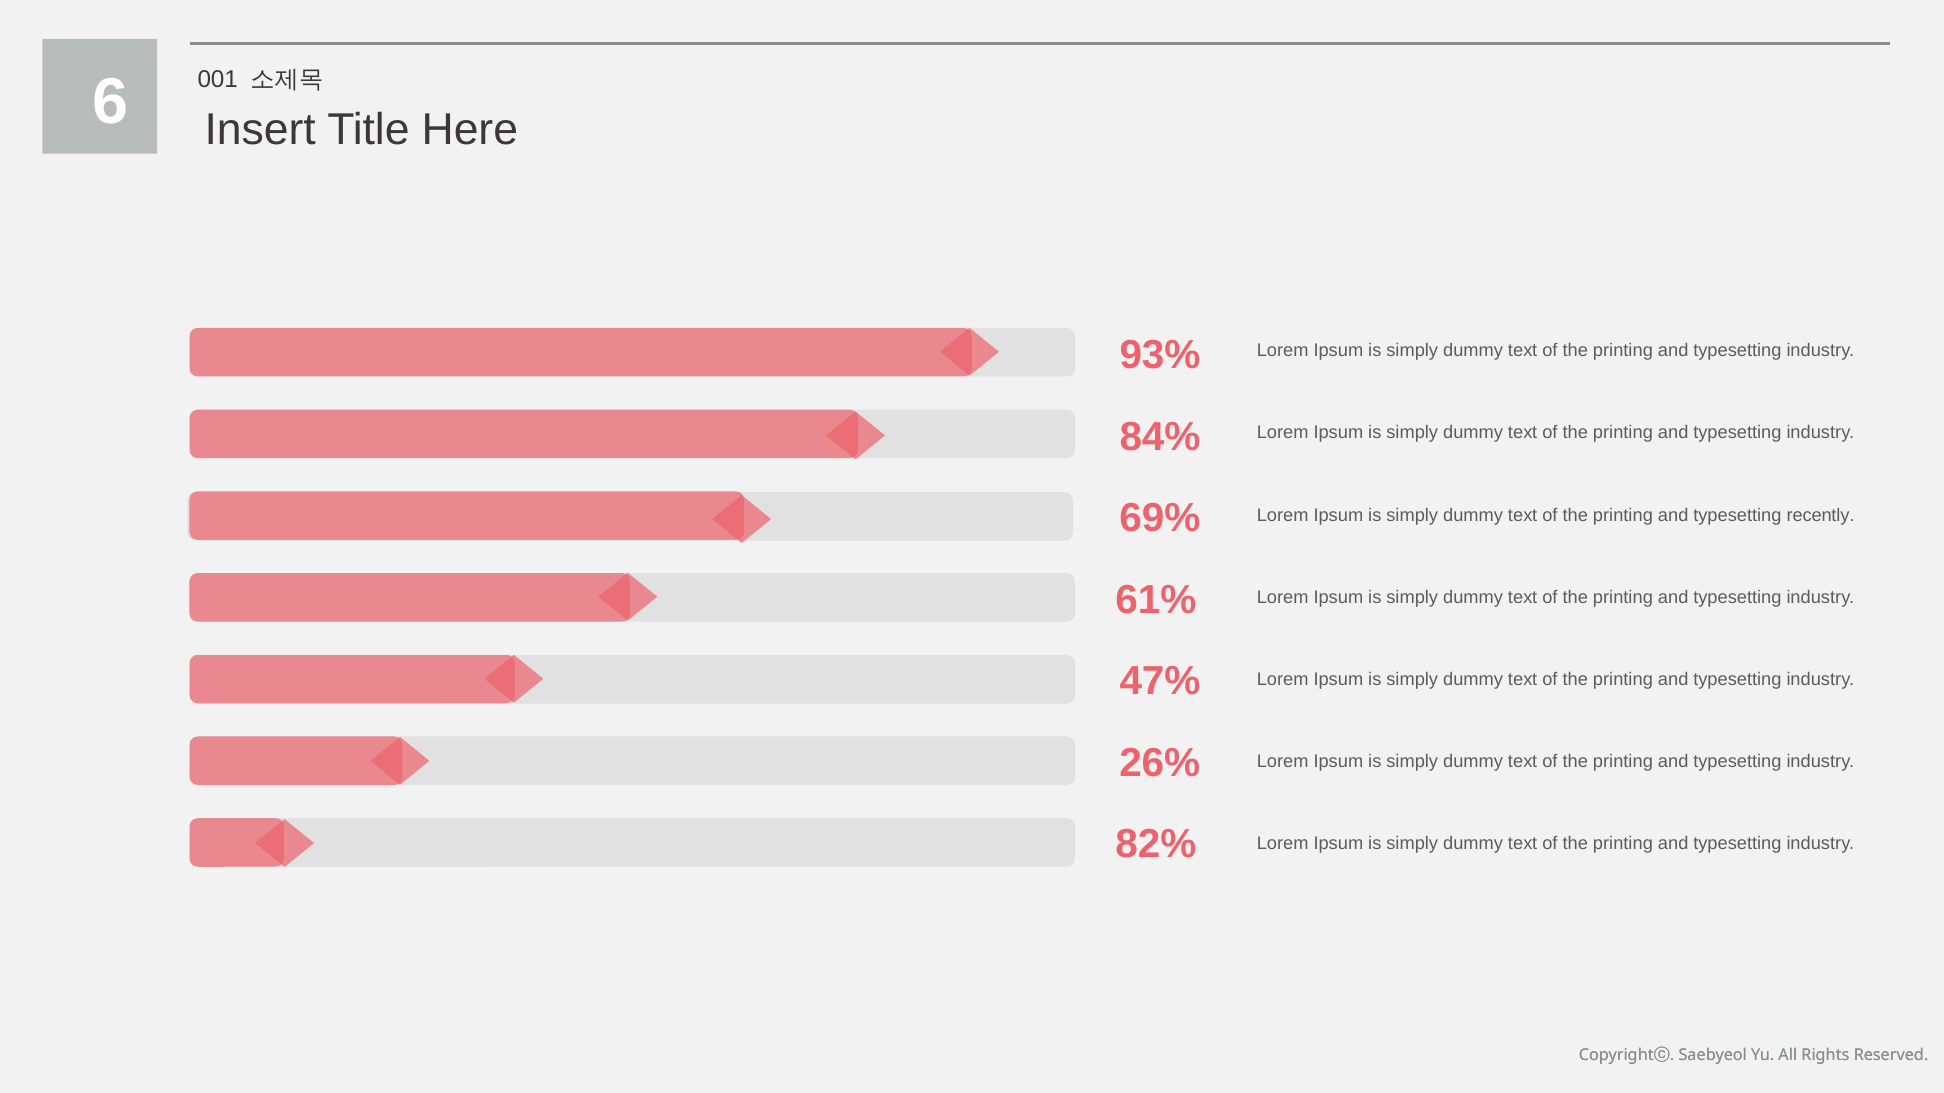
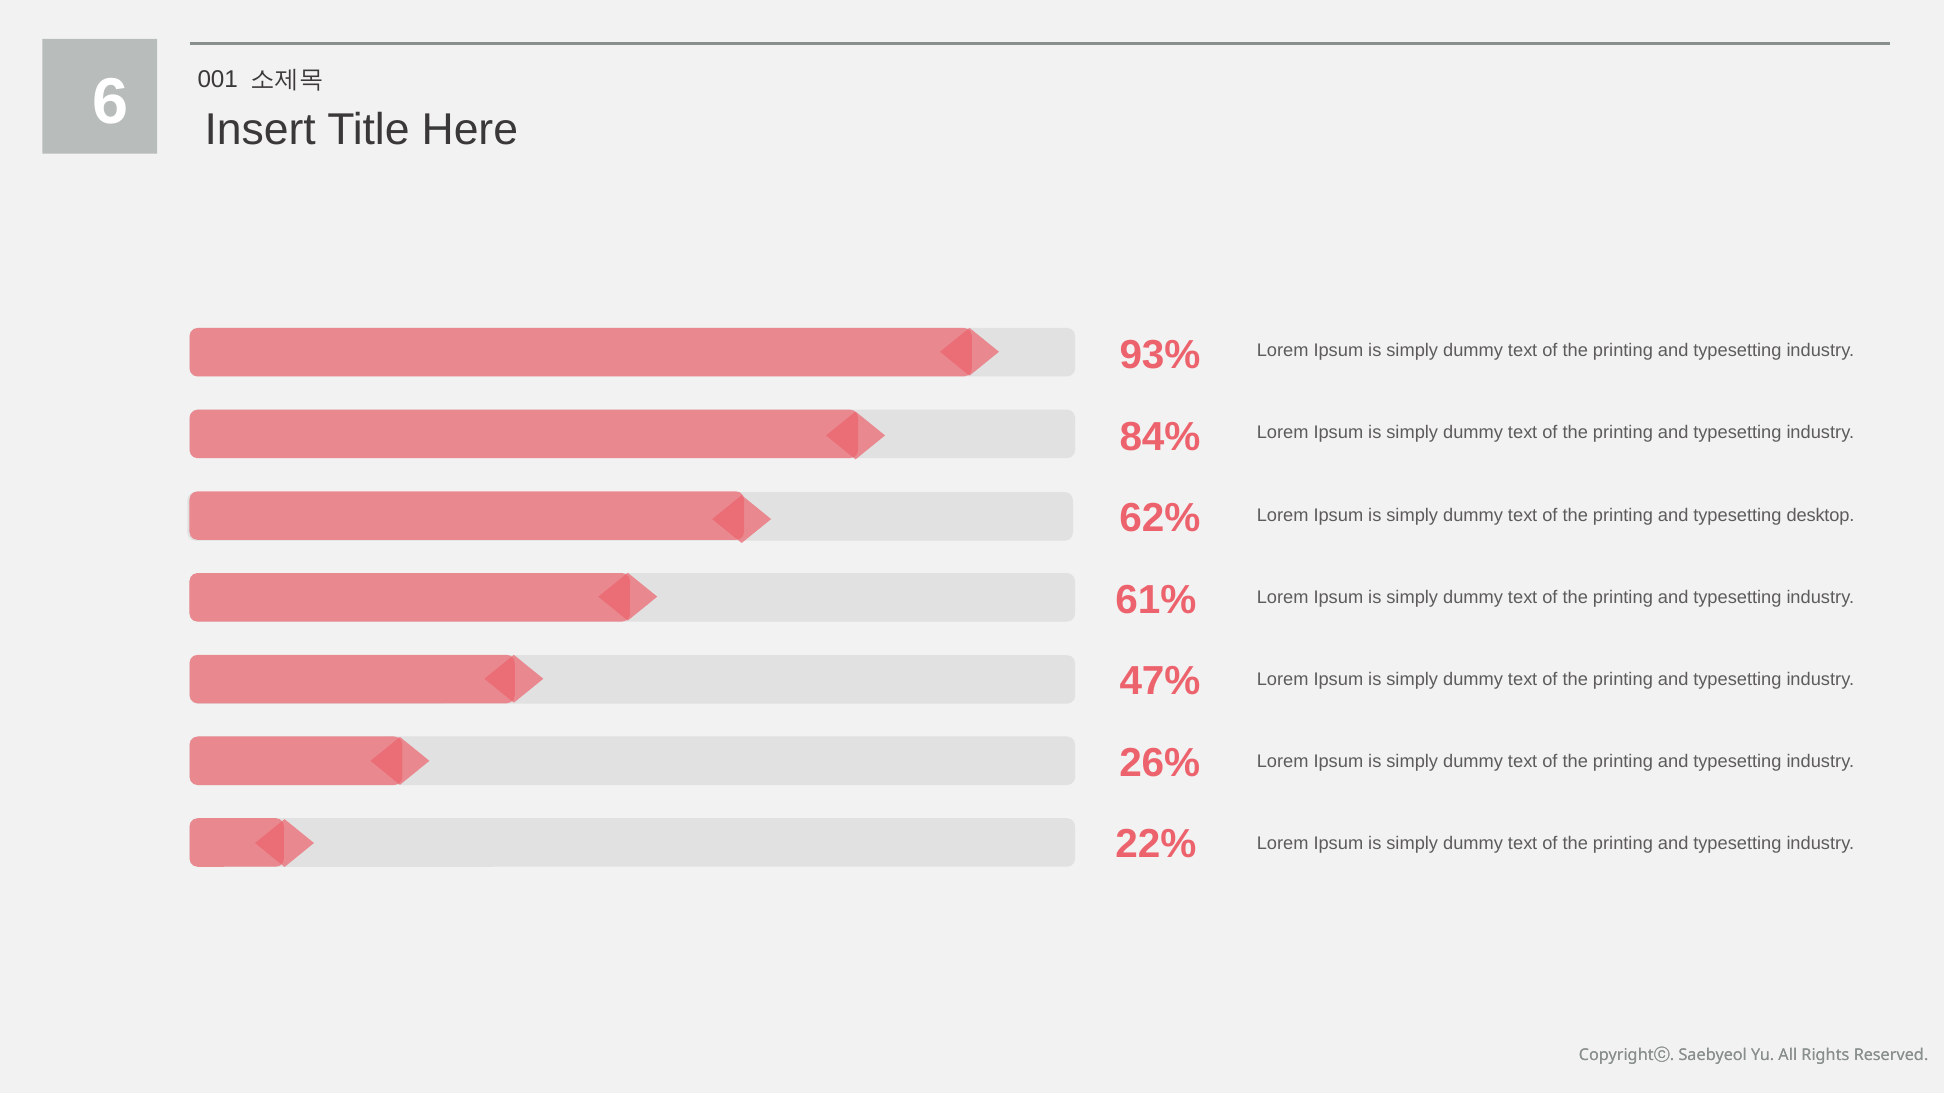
69%: 69% -> 62%
recently: recently -> desktop
82%: 82% -> 22%
